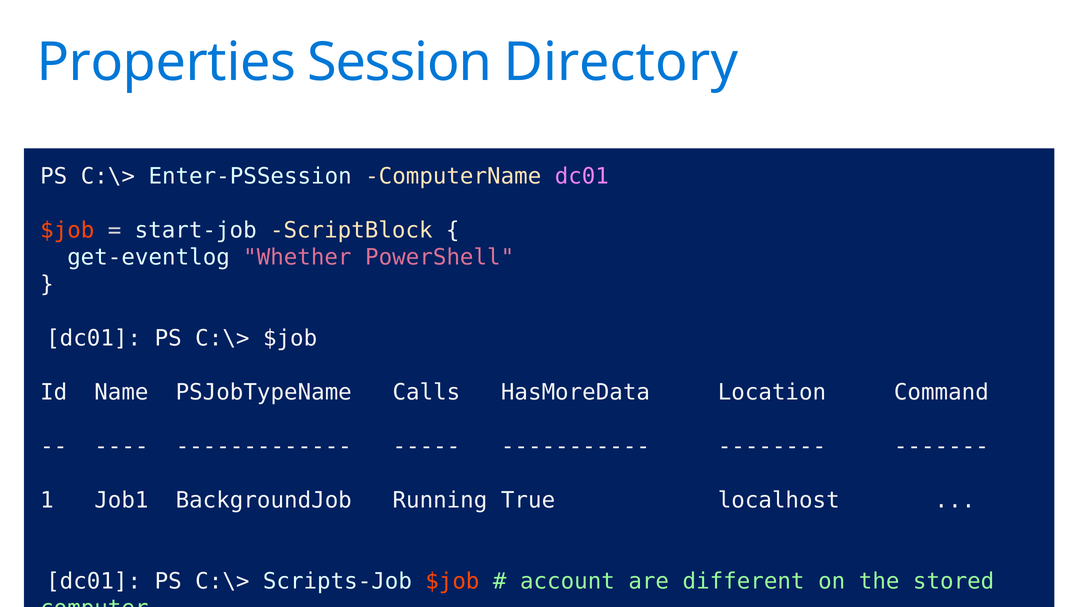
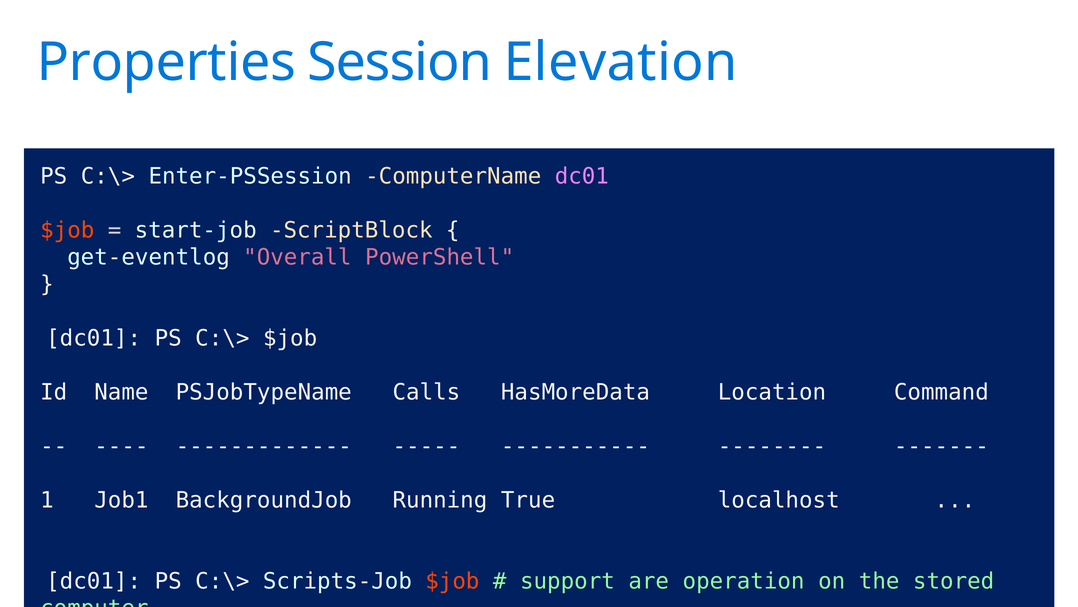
Directory: Directory -> Elevation
Whether: Whether -> Overall
account: account -> support
different: different -> operation
